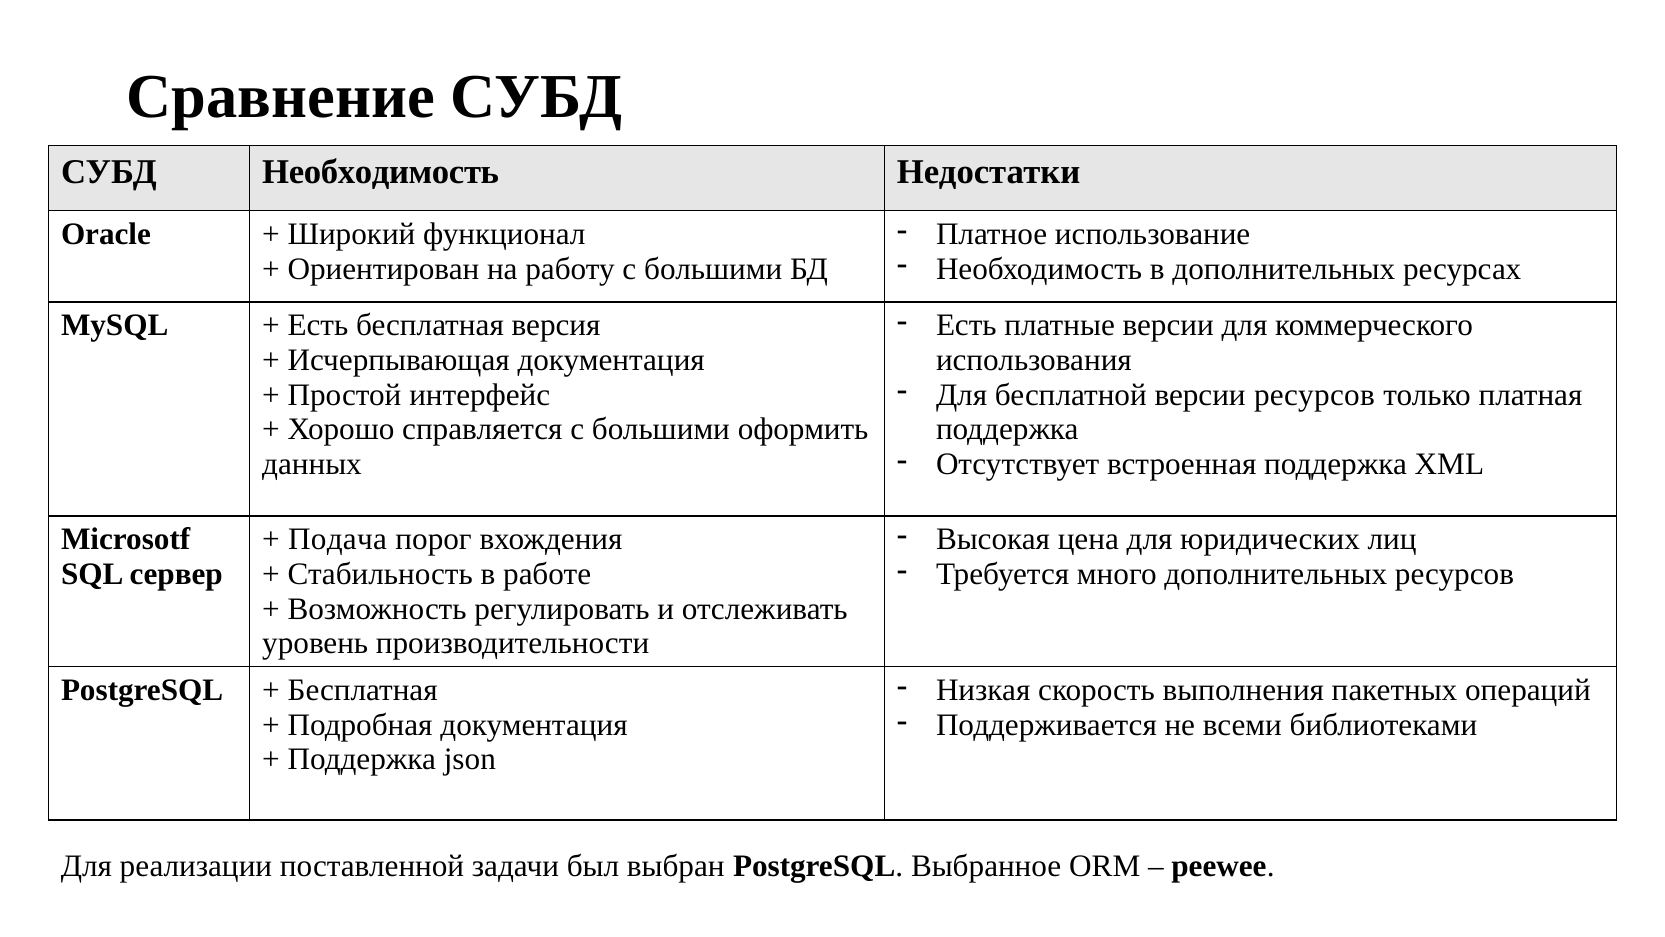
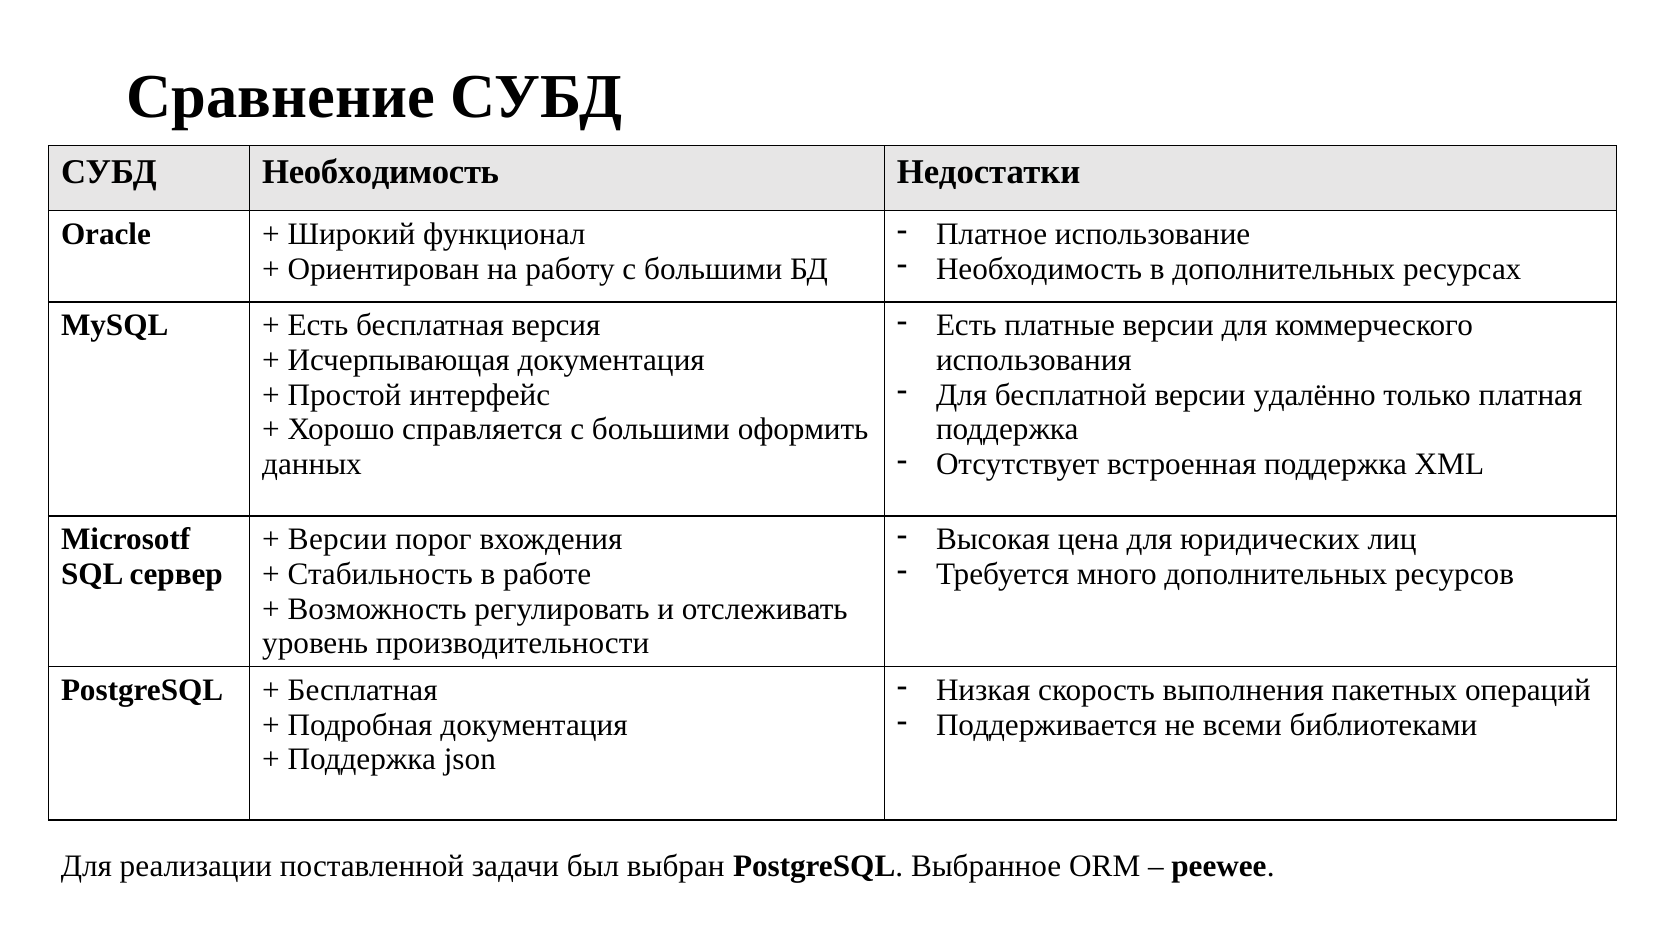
версии ресурсов: ресурсов -> удалённо
Подача at (337, 539): Подача -> Версии
